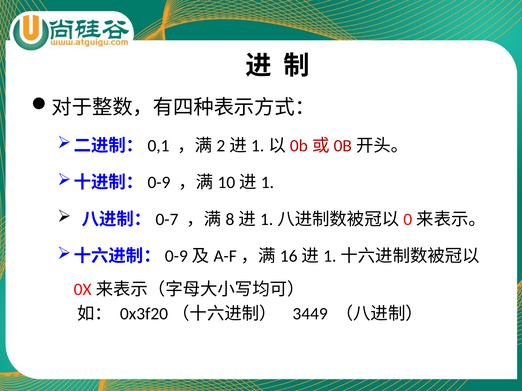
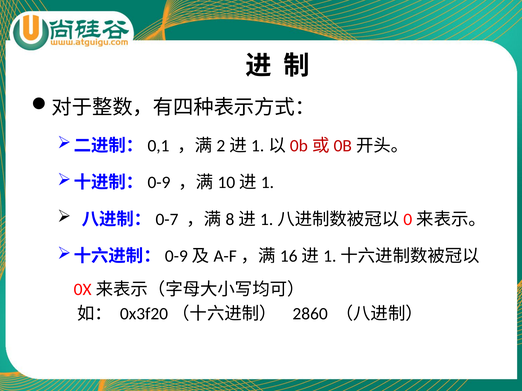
3449: 3449 -> 2860
